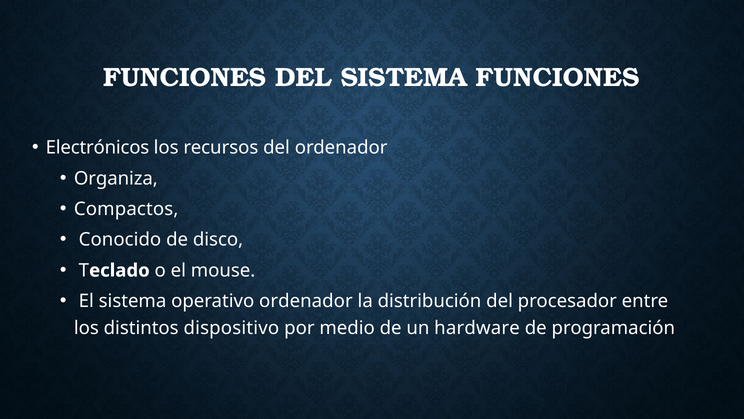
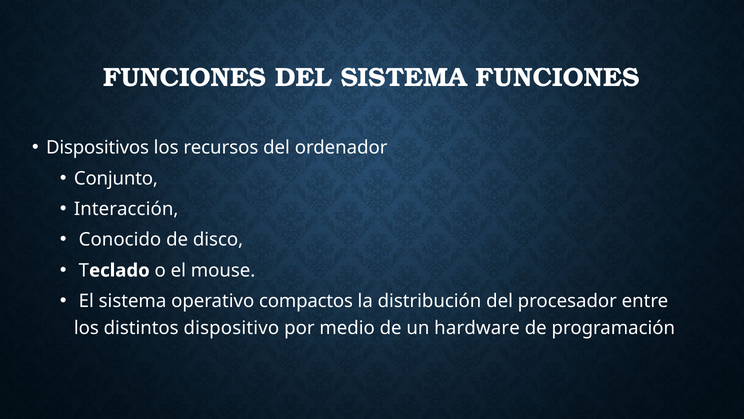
Electrónicos: Electrónicos -> Dispositivos
Organiza: Organiza -> Conjunto
Compactos: Compactos -> Interacción
operativo ordenador: ordenador -> compactos
